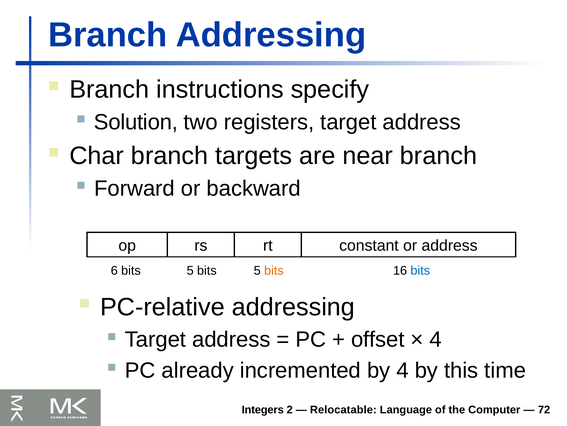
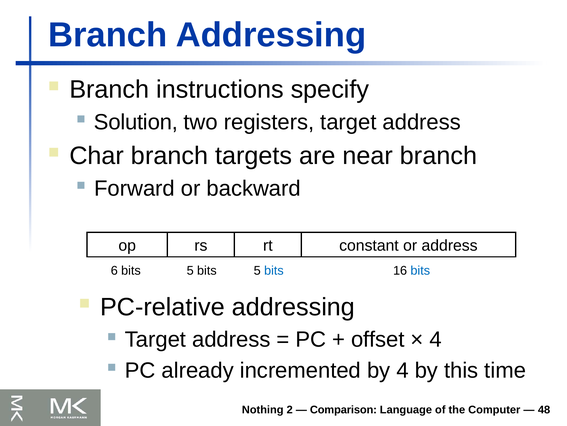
bits at (274, 270) colour: orange -> blue
Integers: Integers -> Nothing
Relocatable: Relocatable -> Comparison
72: 72 -> 48
